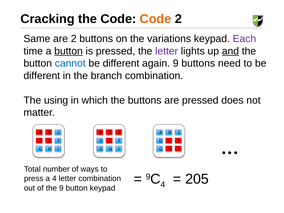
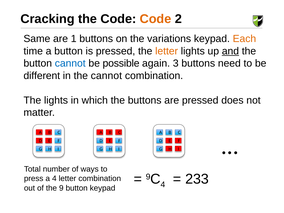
are 2: 2 -> 1
Each colour: purple -> orange
button at (69, 51) underline: present -> none
letter at (167, 51) colour: purple -> orange
different at (121, 63): different -> possible
again 9: 9 -> 3
the branch: branch -> cannot
The using: using -> lights
205: 205 -> 233
